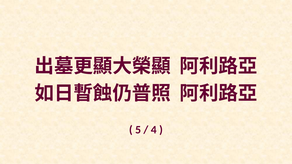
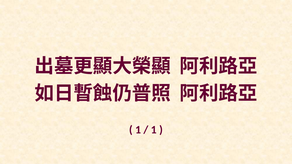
5 at (138, 130): 5 -> 1
4 at (154, 130): 4 -> 1
